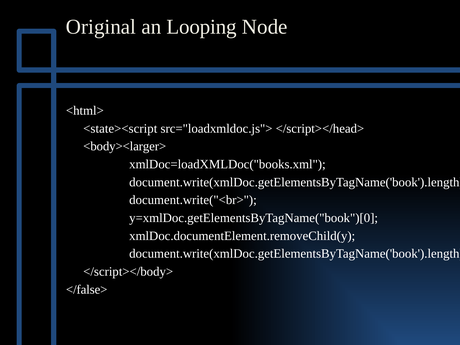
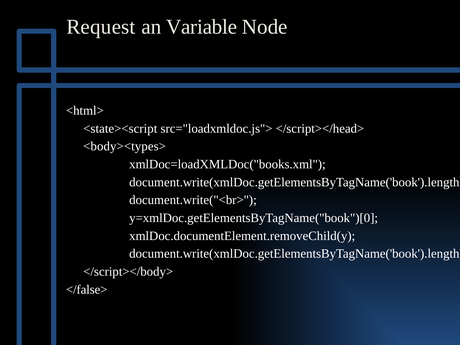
Original: Original -> Request
Looping: Looping -> Variable
<body><larger>: <body><larger> -> <body><types>
